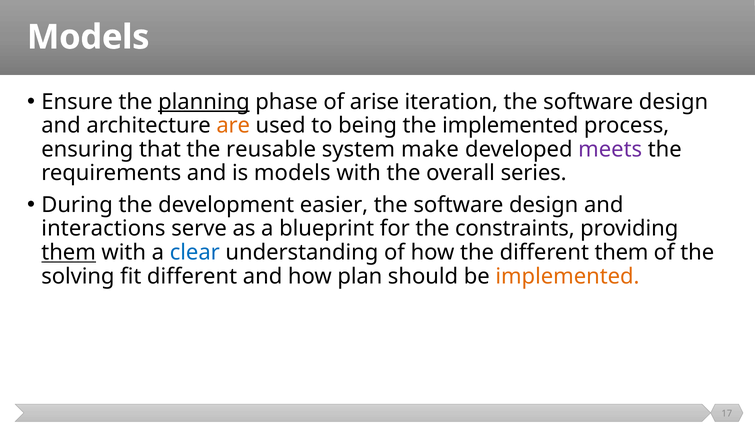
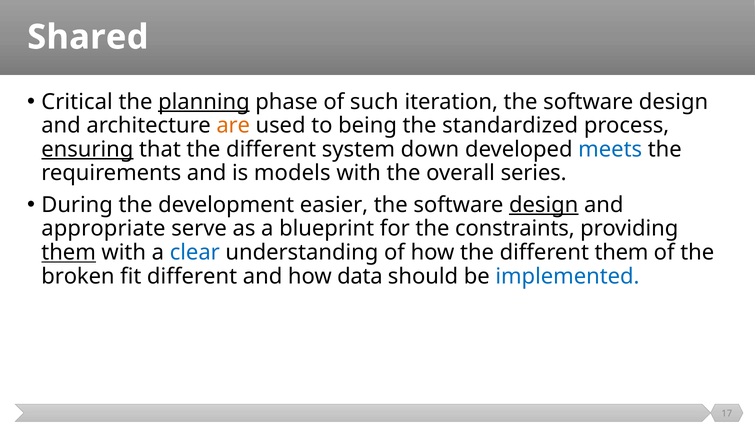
Models at (88, 37): Models -> Shared
Ensure: Ensure -> Critical
arise: arise -> such
the implemented: implemented -> standardized
ensuring underline: none -> present
that the reusable: reusable -> different
make: make -> down
meets colour: purple -> blue
design at (544, 205) underline: none -> present
interactions: interactions -> appropriate
solving: solving -> broken
plan: plan -> data
implemented at (567, 276) colour: orange -> blue
